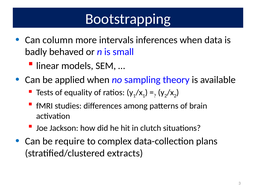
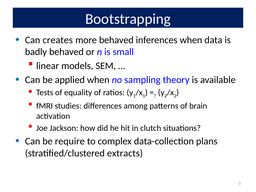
column: column -> creates
more intervals: intervals -> behaved
